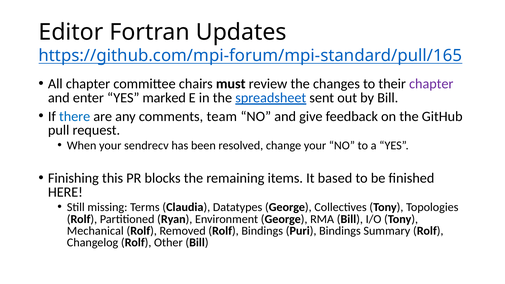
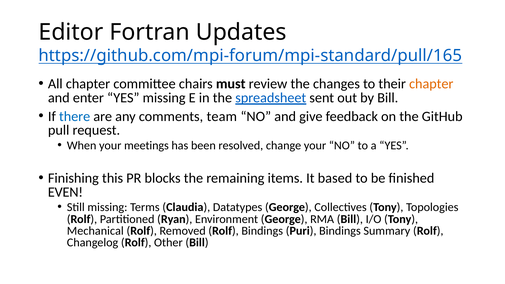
chapter at (431, 84) colour: purple -> orange
YES marked: marked -> missing
sendrecv: sendrecv -> meetings
HERE: HERE -> EVEN
